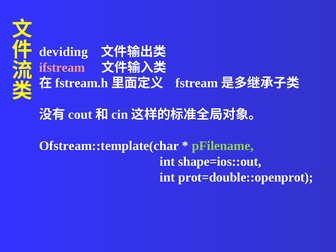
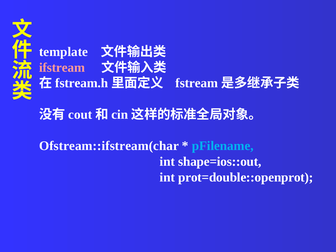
deviding: deviding -> template
Ofstream::template(char: Ofstream::template(char -> Ofstream::ifstream(char
pFilename colour: light green -> light blue
